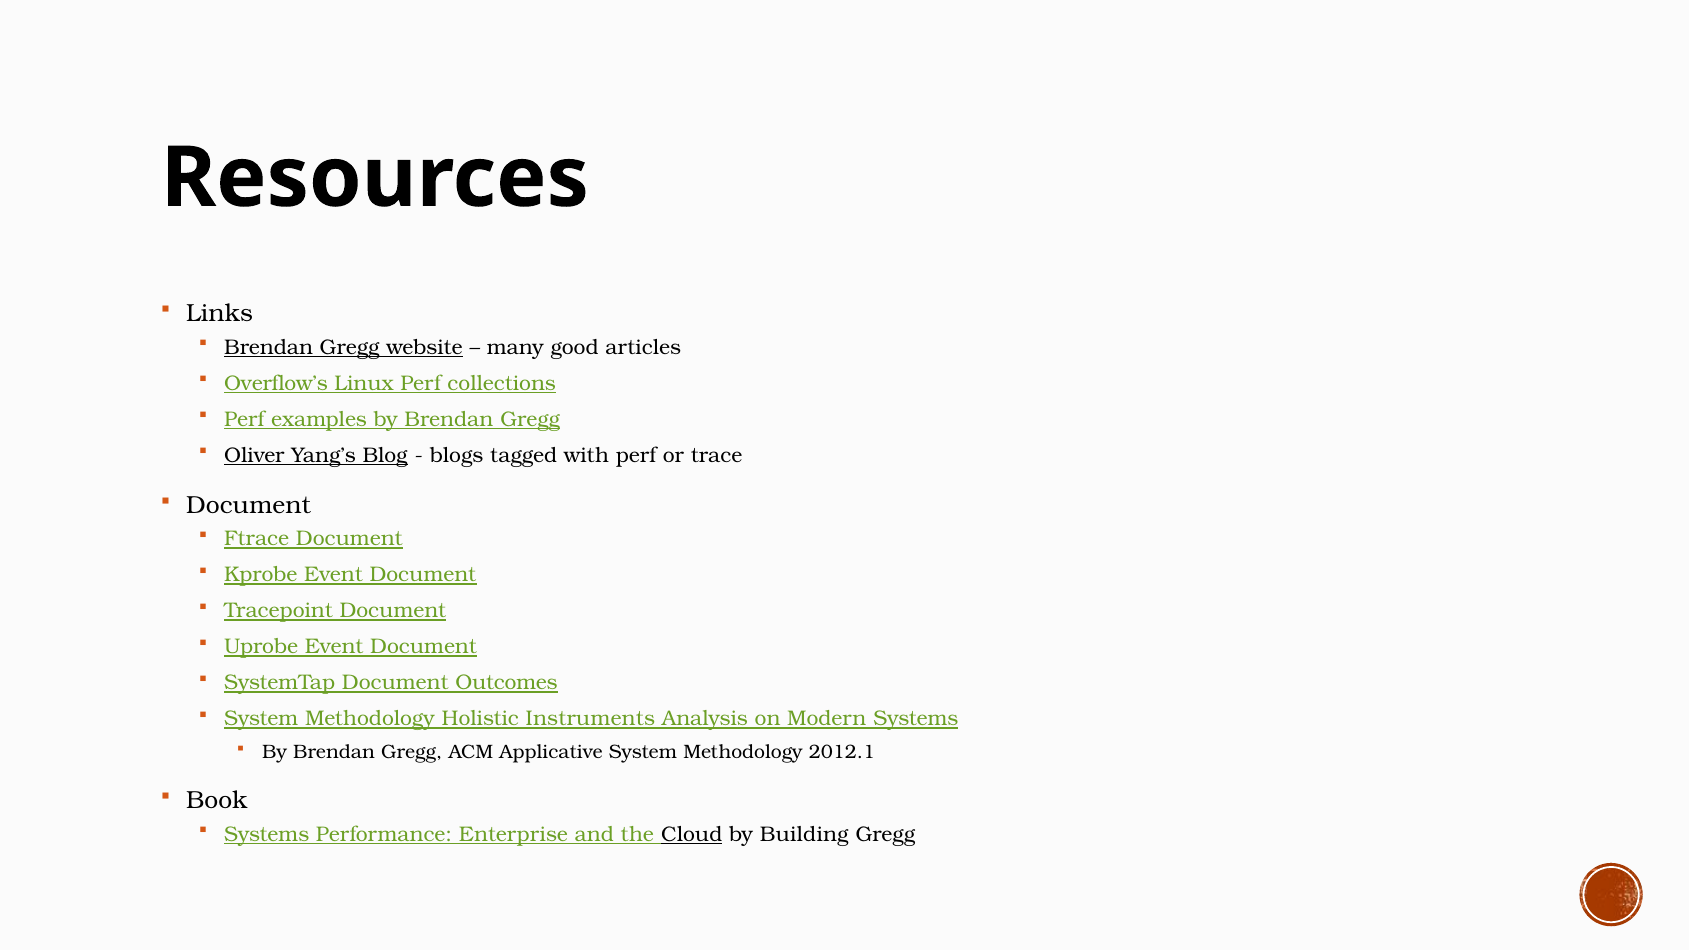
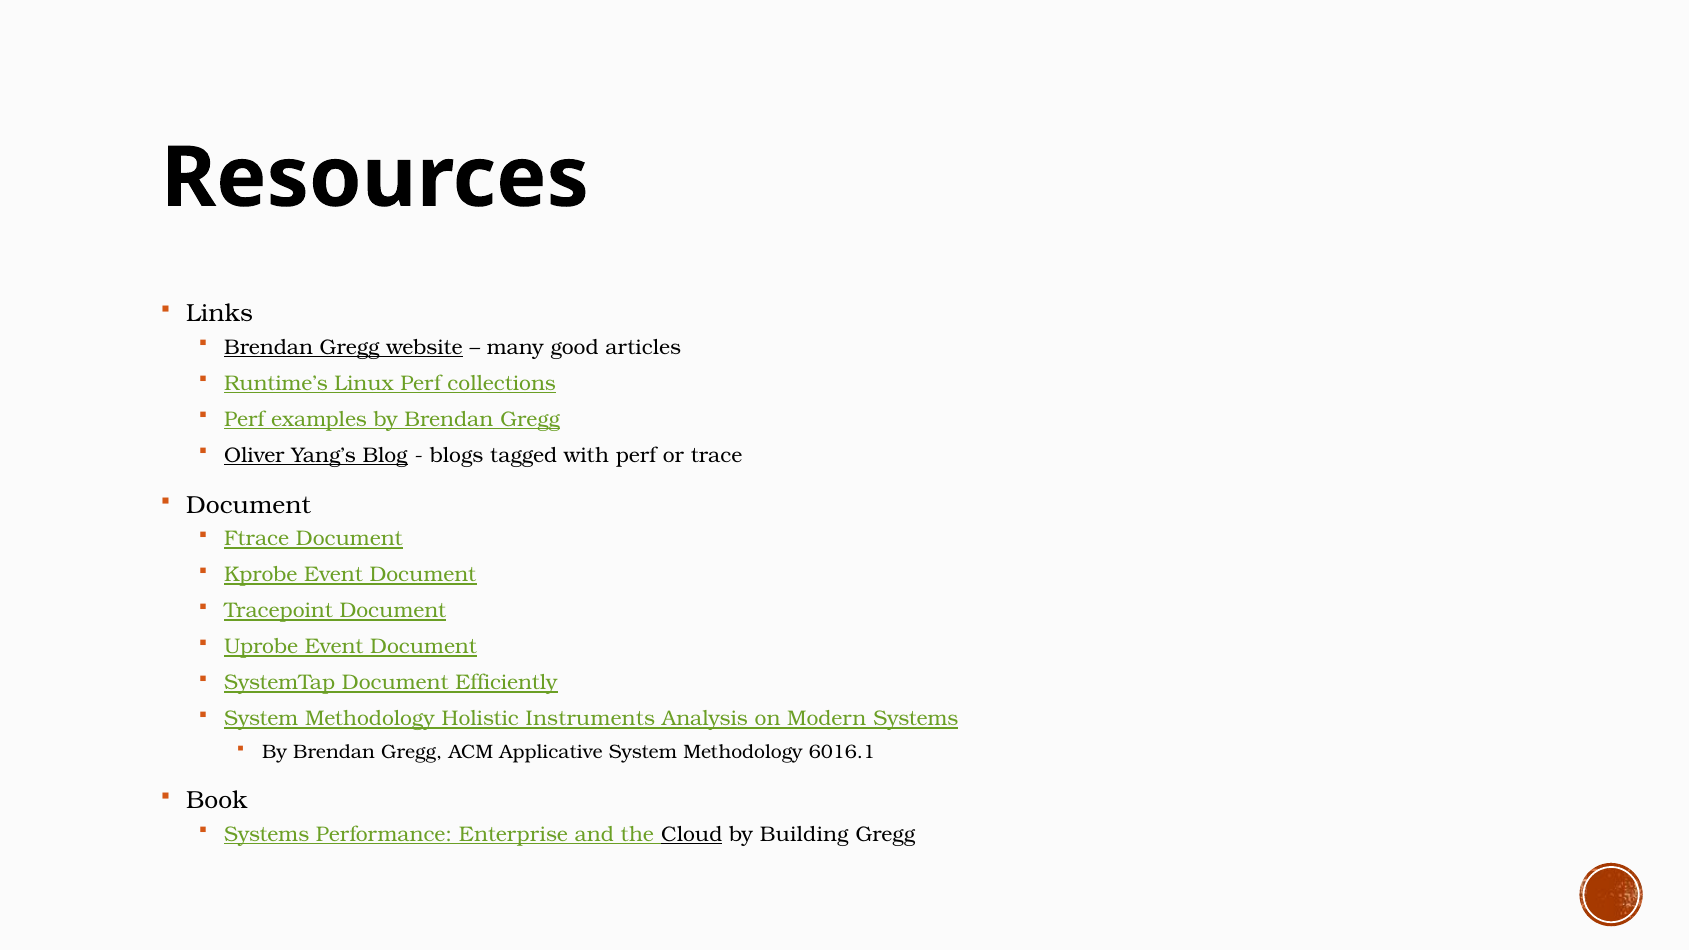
Overflow’s: Overflow’s -> Runtime’s
Outcomes: Outcomes -> Efficiently
2012.1: 2012.1 -> 6016.1
